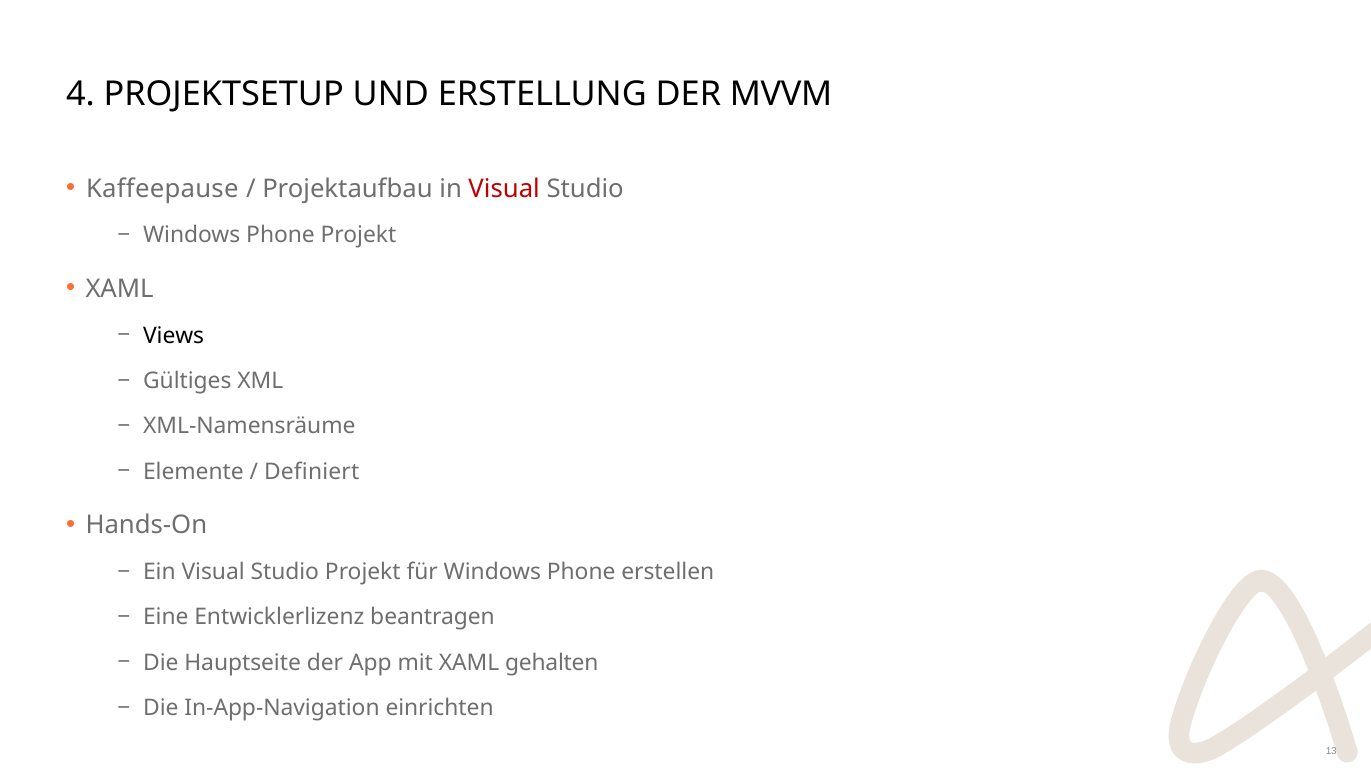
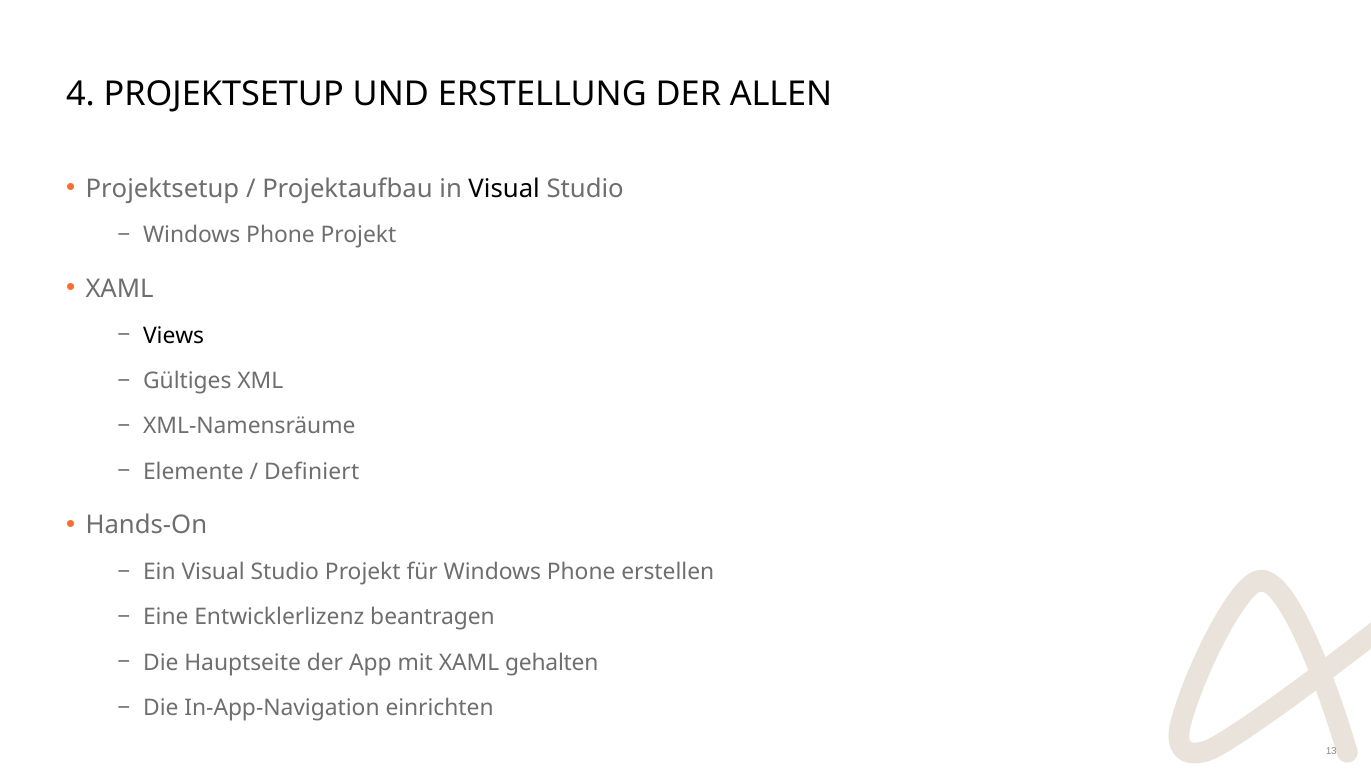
MVVM: MVVM -> ALLEN
Kaffeepause at (162, 189): Kaffeepause -> Projektsetup
Visual at (504, 189) colour: red -> black
